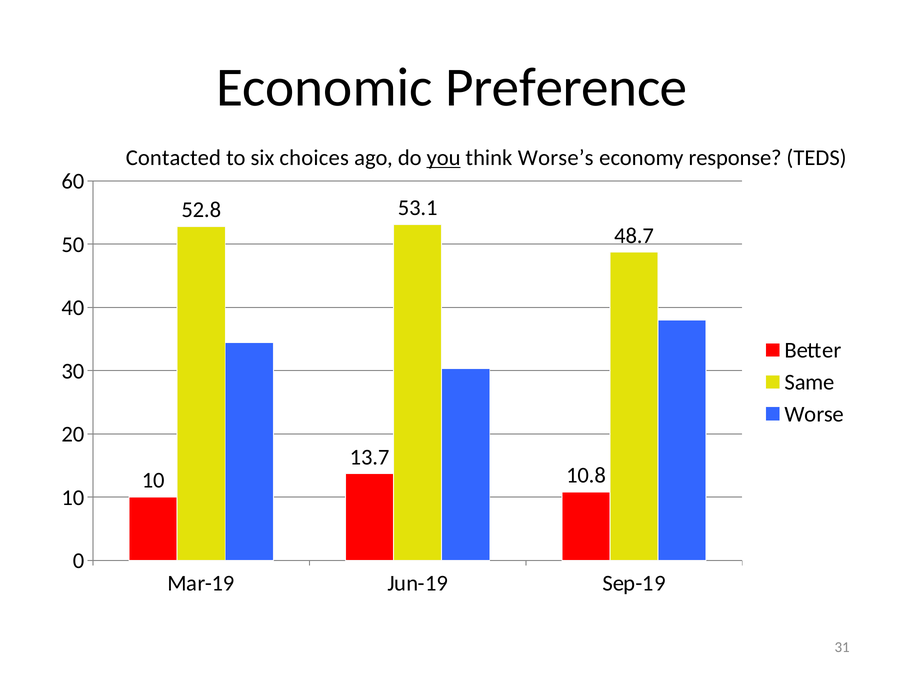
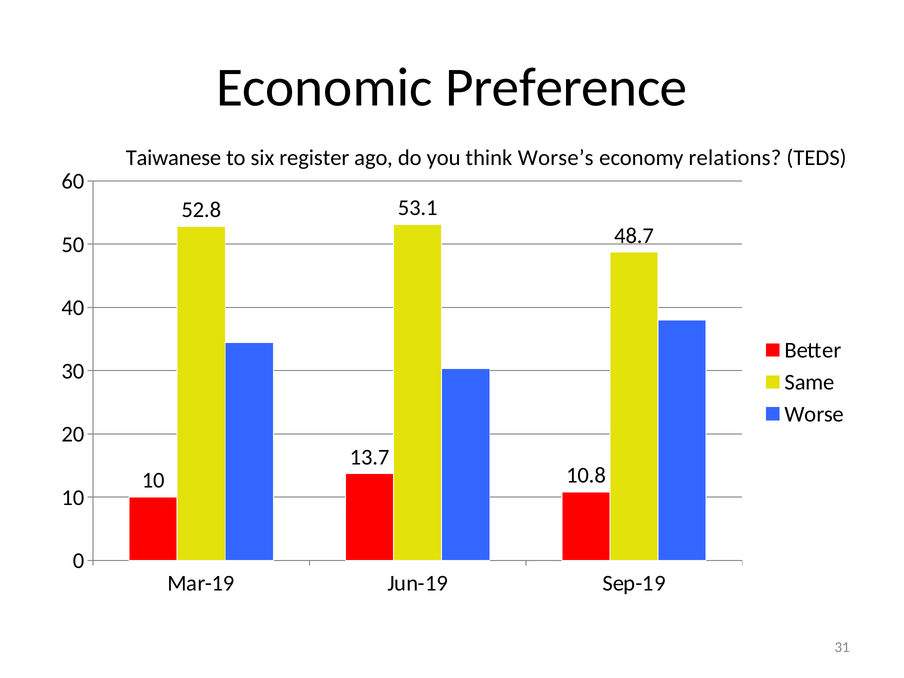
Contacted: Contacted -> Taiwanese
choices: choices -> register
you underline: present -> none
response: response -> relations
